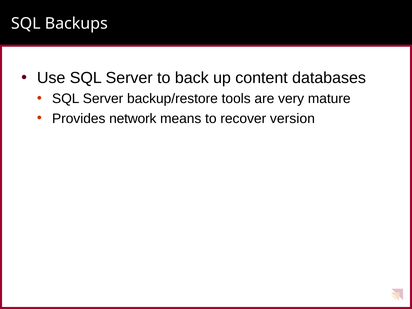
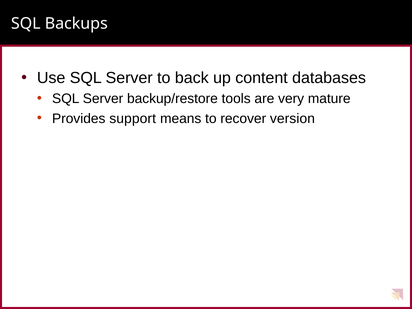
network: network -> support
